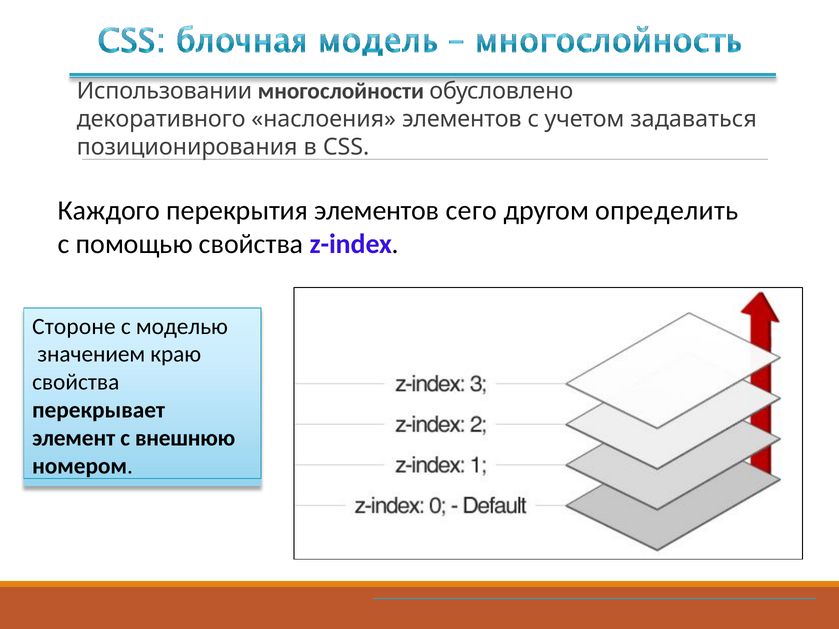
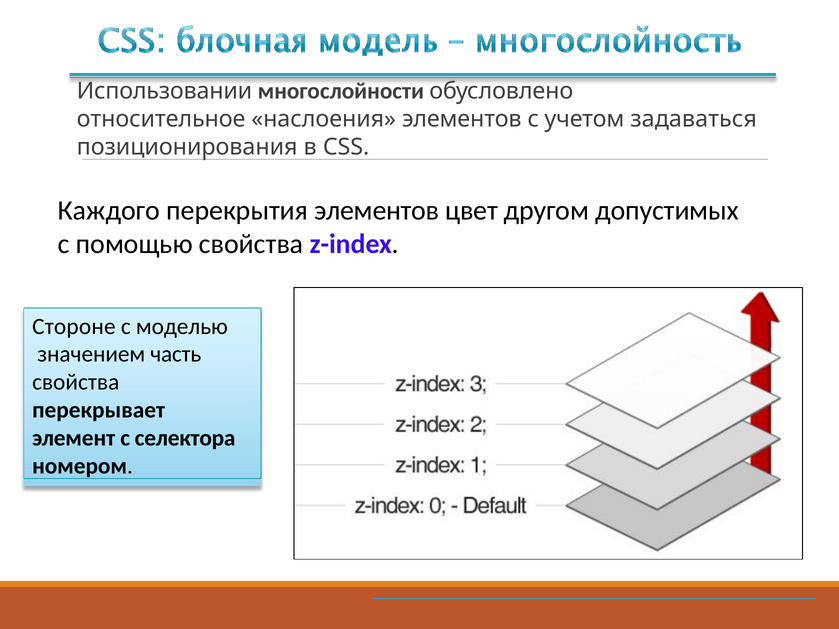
декоративного: декоративного -> относительное
сего: сего -> цвет
определить: определить -> допустимых
краю: краю -> часть
внешнюю: внешнюю -> селектора
